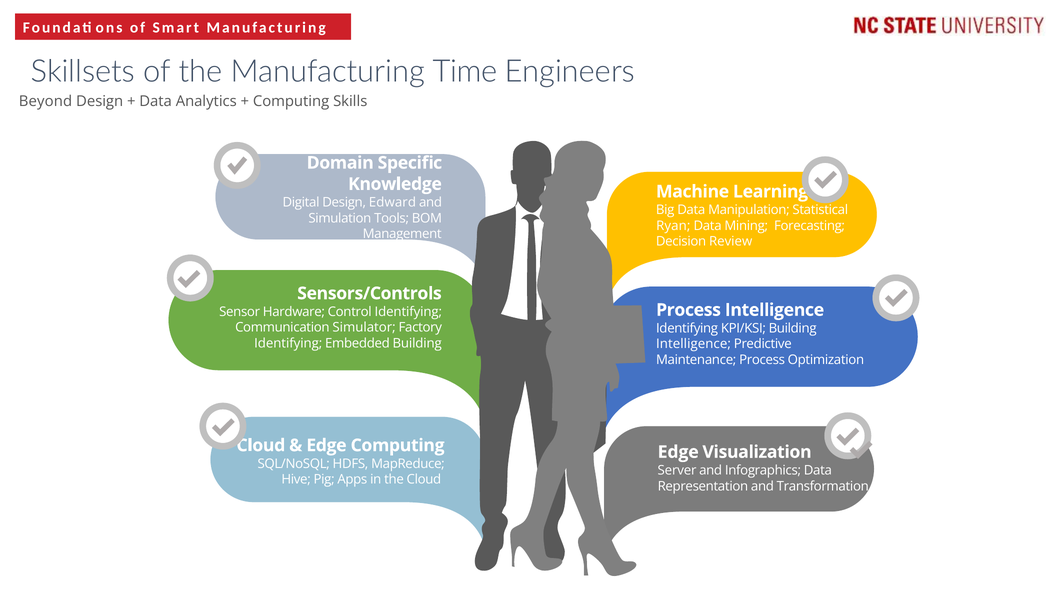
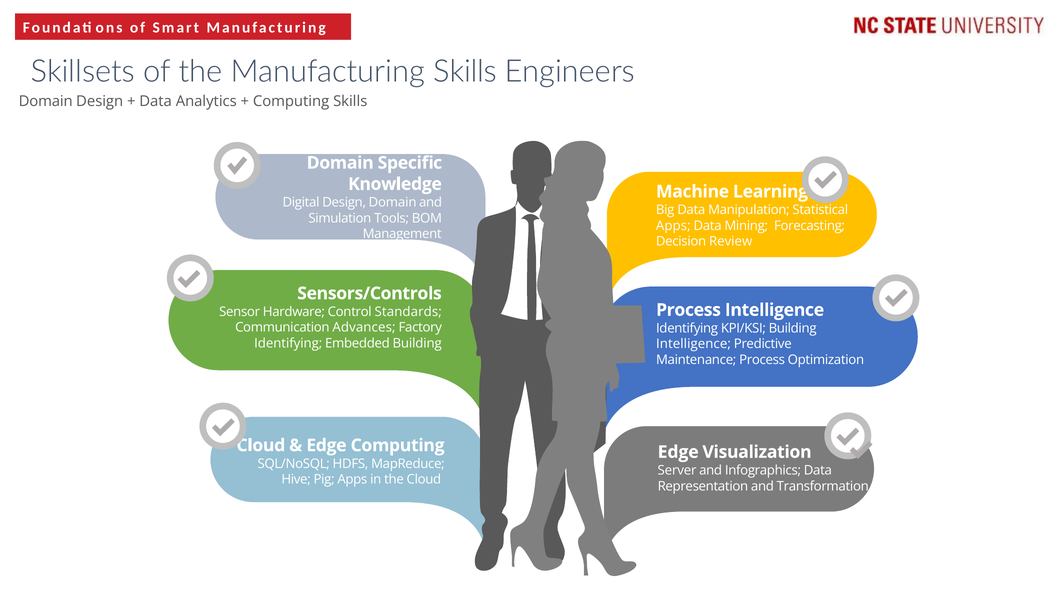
Manufacturing Time: Time -> Skills
Beyond at (46, 101): Beyond -> Domain
Design Edward: Edward -> Domain
Ryan at (673, 226): Ryan -> Apps
Control Identifying: Identifying -> Standards
Simulator: Simulator -> Advances
